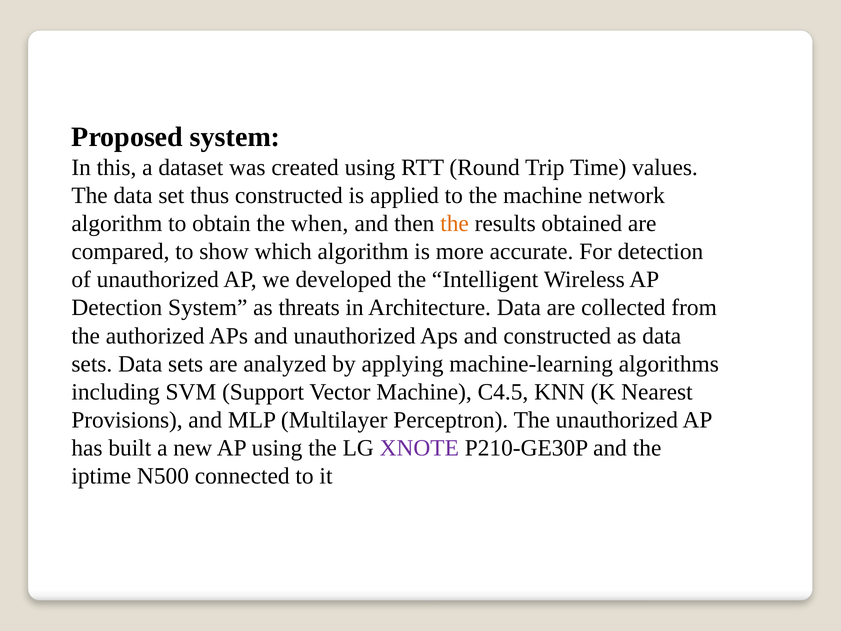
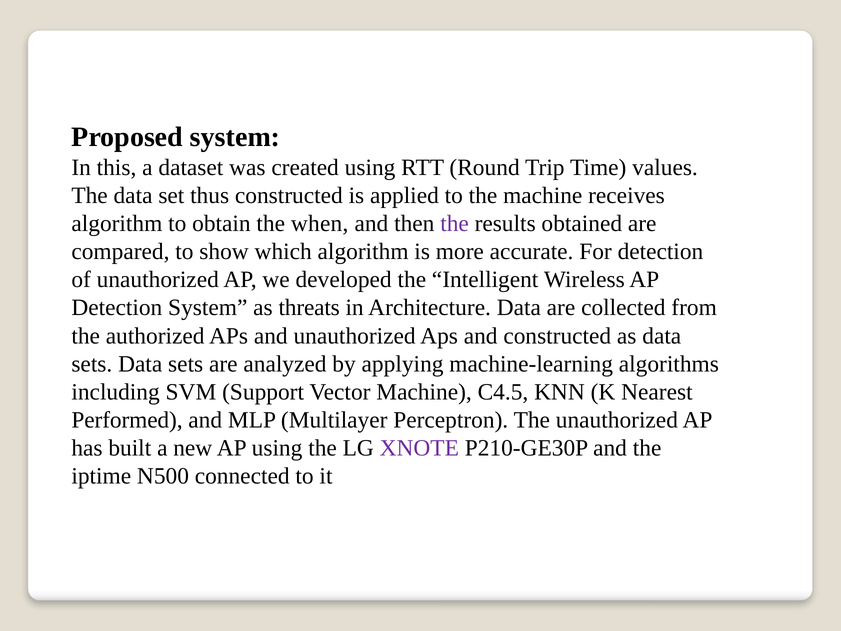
network: network -> receives
the at (455, 223) colour: orange -> purple
Provisions: Provisions -> Performed
